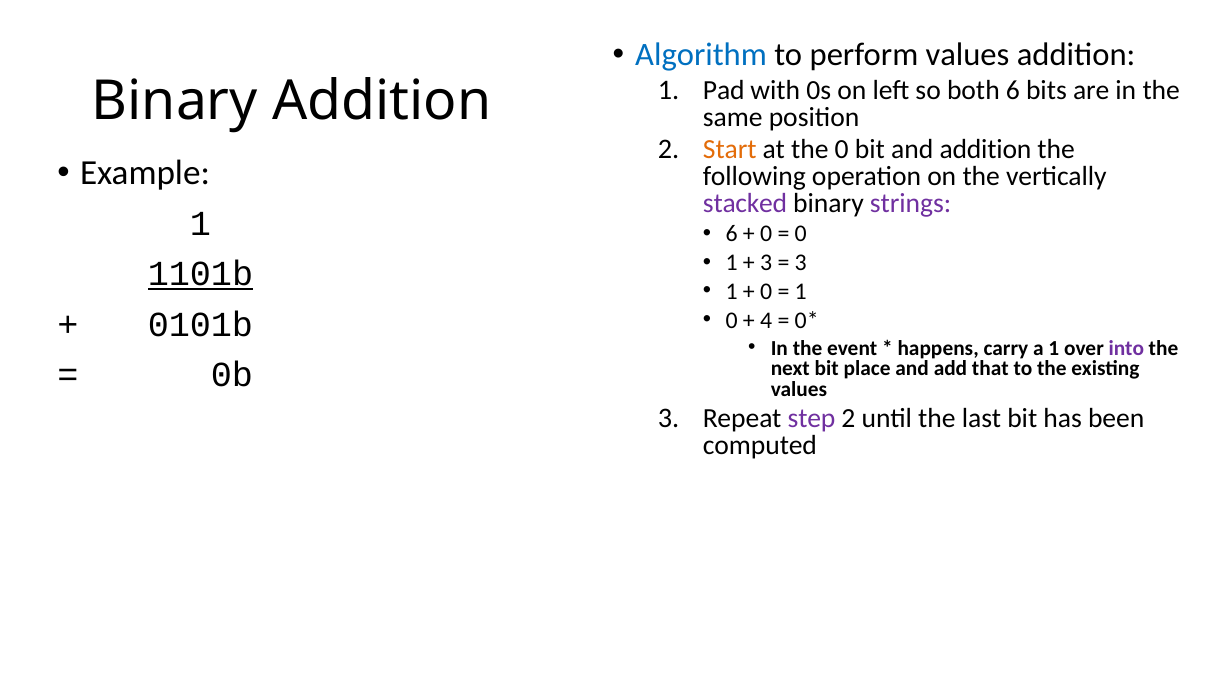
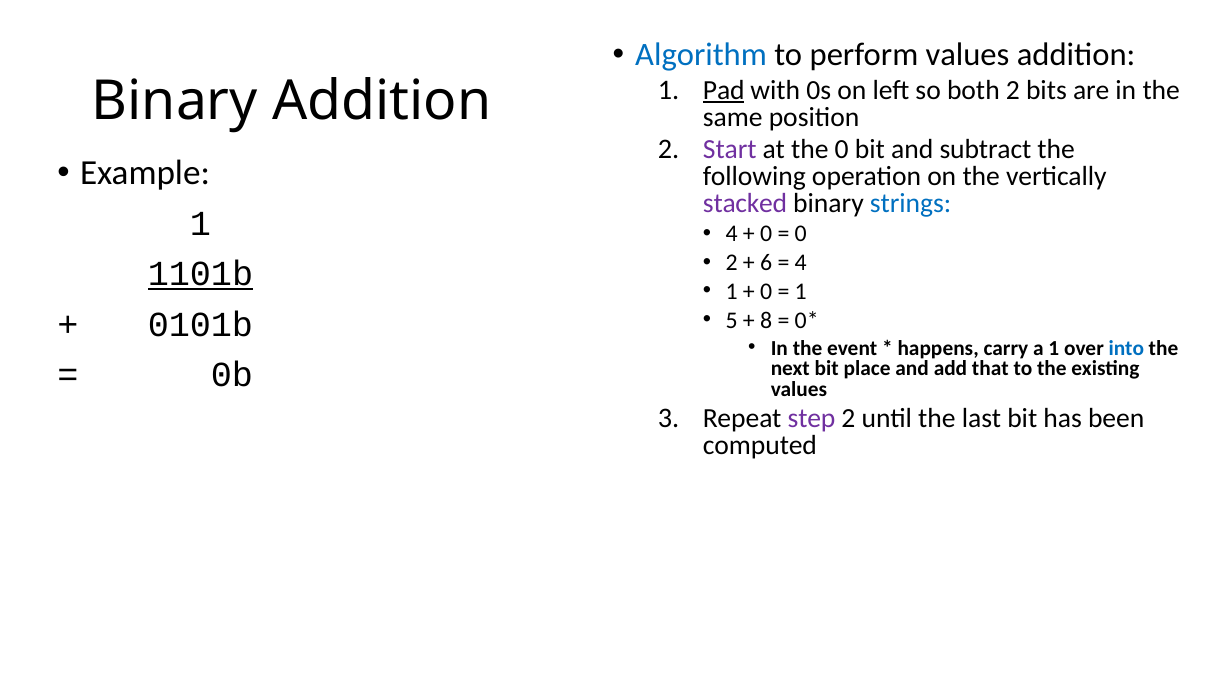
Pad underline: none -> present
both 6: 6 -> 2
Start colour: orange -> purple
and addition: addition -> subtract
strings colour: purple -> blue
6 at (732, 234): 6 -> 4
1 at (732, 263): 1 -> 2
3 at (766, 263): 3 -> 6
3 at (801, 263): 3 -> 4
0 at (732, 320): 0 -> 5
4: 4 -> 8
into colour: purple -> blue
